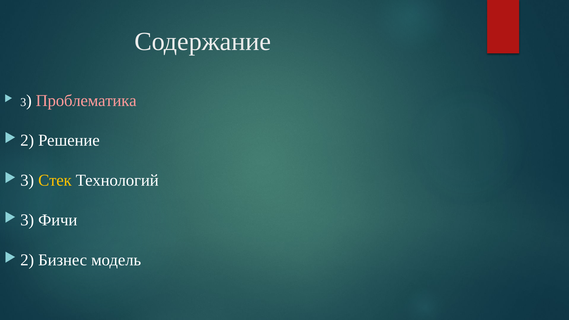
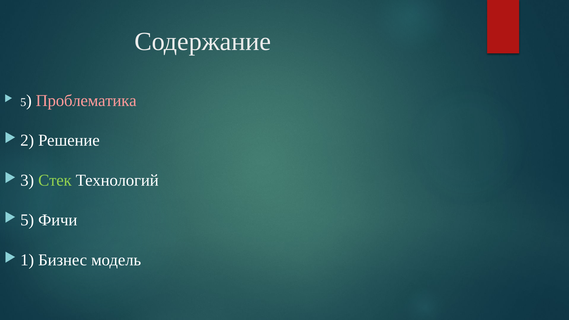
3 at (23, 102): 3 -> 5
Стек colour: yellow -> light green
3 at (27, 220): 3 -> 5
2 at (27, 260): 2 -> 1
